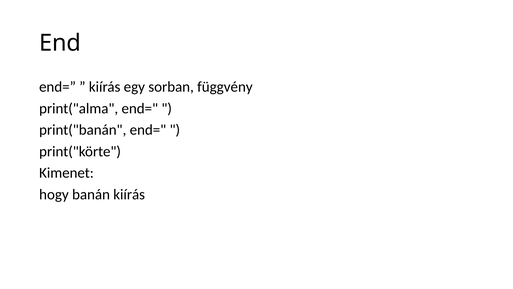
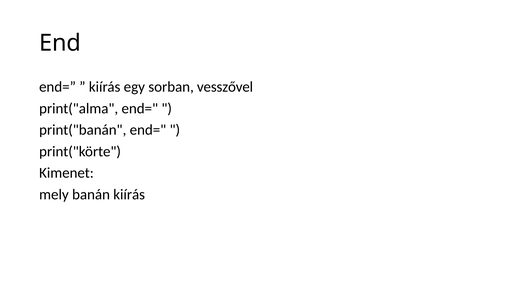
függvény: függvény -> vesszővel
hogy: hogy -> mely
